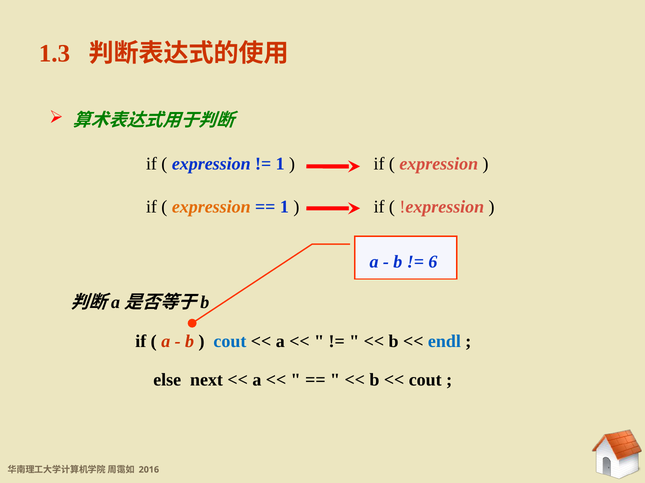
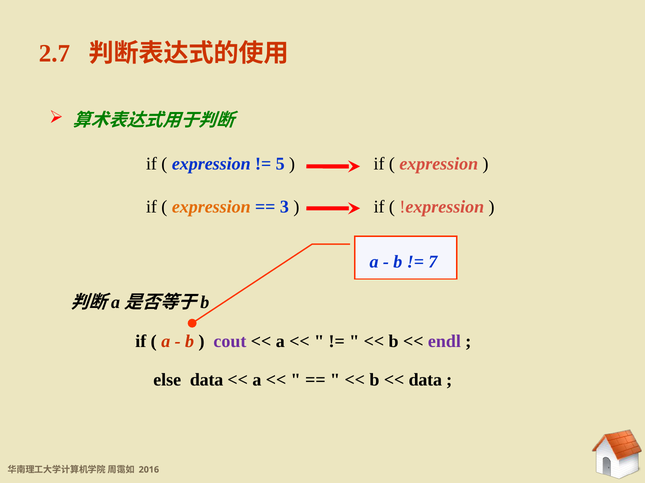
1.3: 1.3 -> 2.7
1 at (280, 164): 1 -> 5
1 at (284, 207): 1 -> 3
6: 6 -> 7
cout at (230, 342) colour: blue -> purple
endl colour: blue -> purple
else next: next -> data
cout at (425, 380): cout -> data
